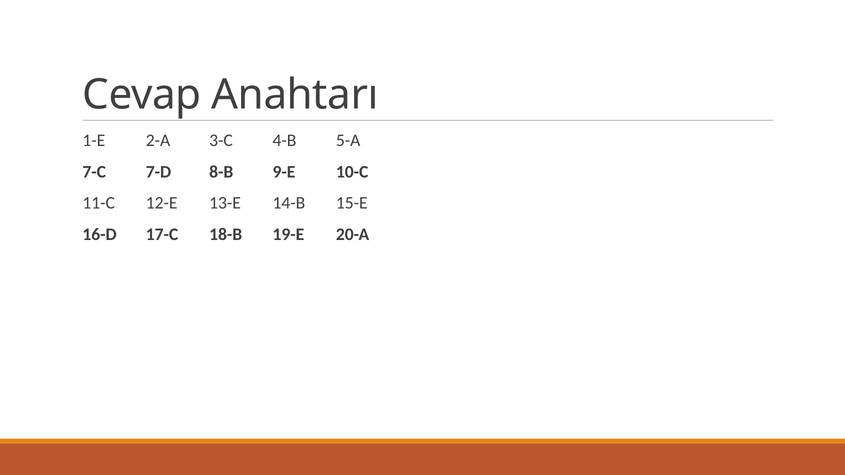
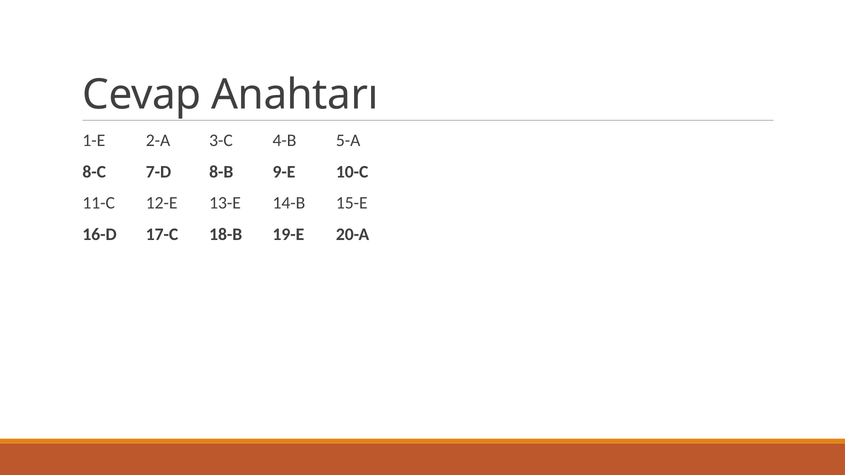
7-C: 7-C -> 8-C
